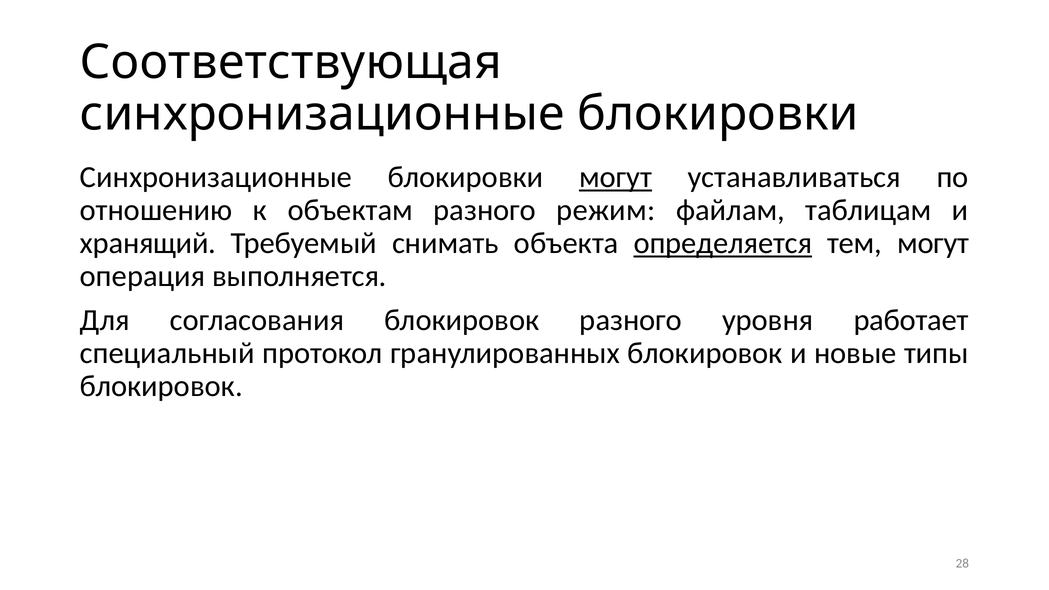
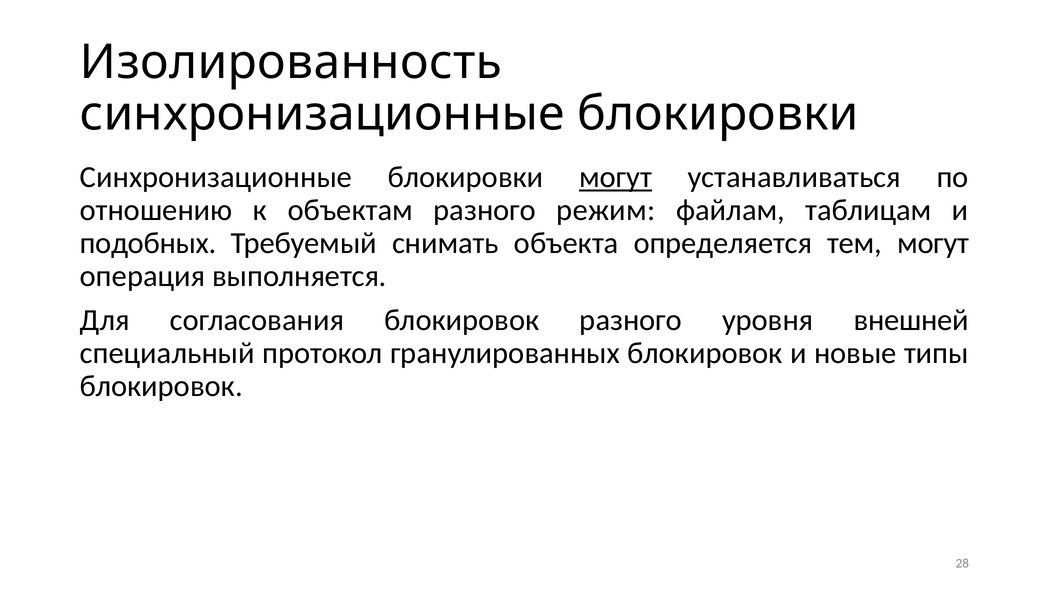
Соответствующая: Соответствующая -> Изолированность
хранящий: хранящий -> подобных
определяется underline: present -> none
работает: работает -> внешней
